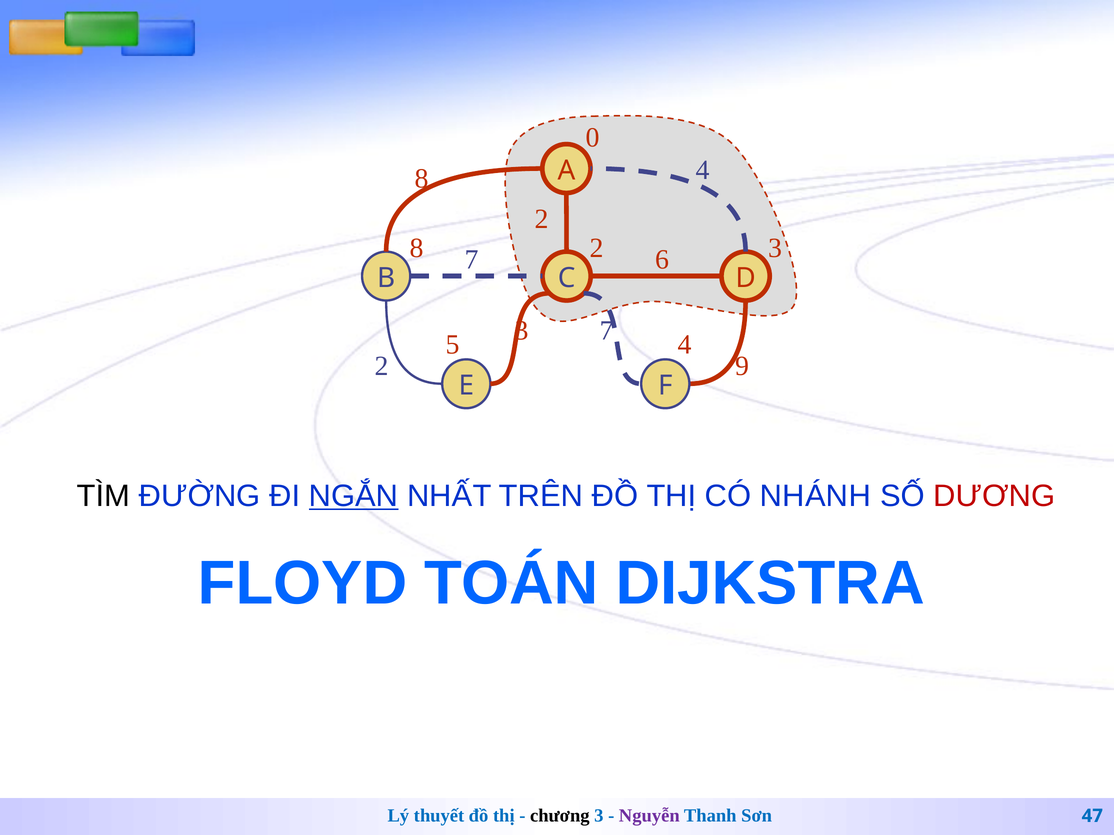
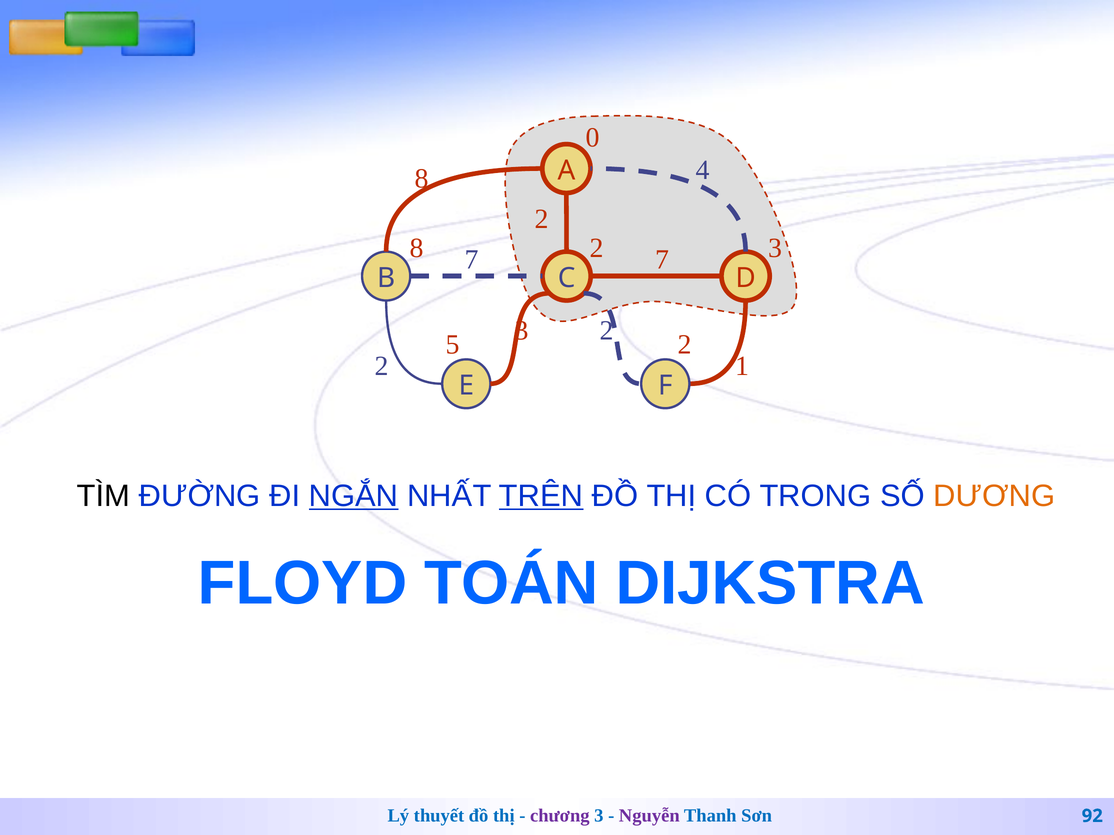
7 6: 6 -> 7
7 at (607, 331): 7 -> 2
5 4: 4 -> 2
9: 9 -> 1
TRÊN underline: none -> present
NHÁNH: NHÁNH -> TRONG
DƯƠNG colour: red -> orange
chương colour: black -> purple
47: 47 -> 92
